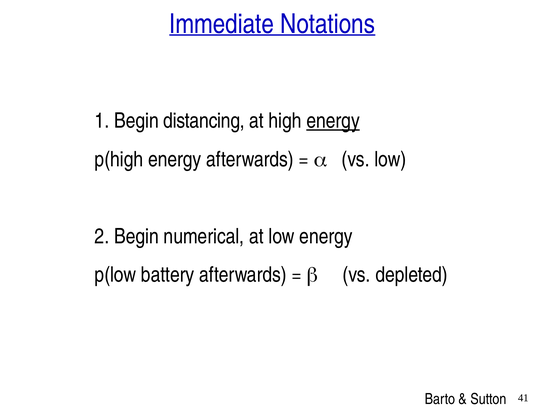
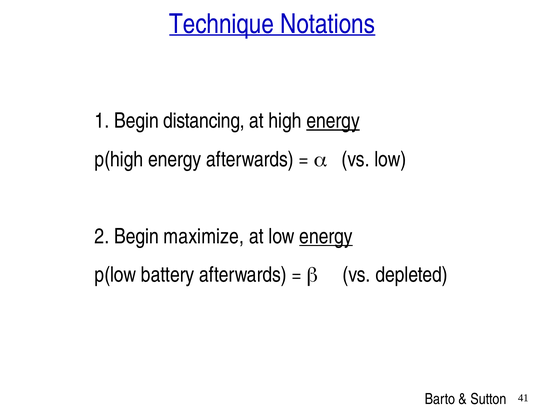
Immediate: Immediate -> Technique
numerical: numerical -> maximize
energy at (326, 236) underline: none -> present
